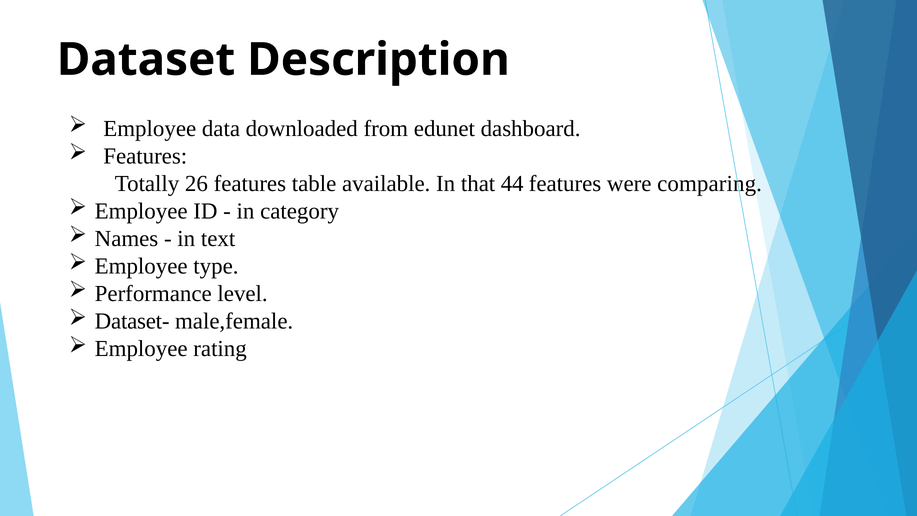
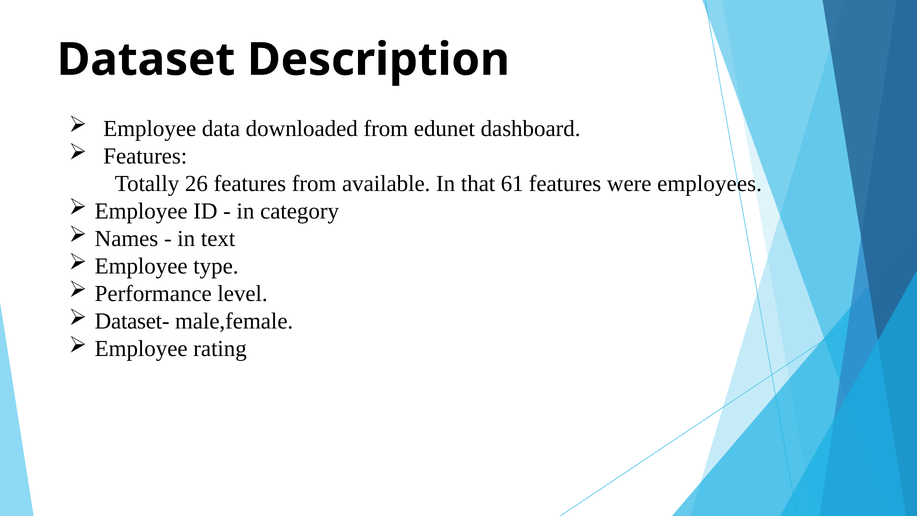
features table: table -> from
44: 44 -> 61
comparing: comparing -> employees
